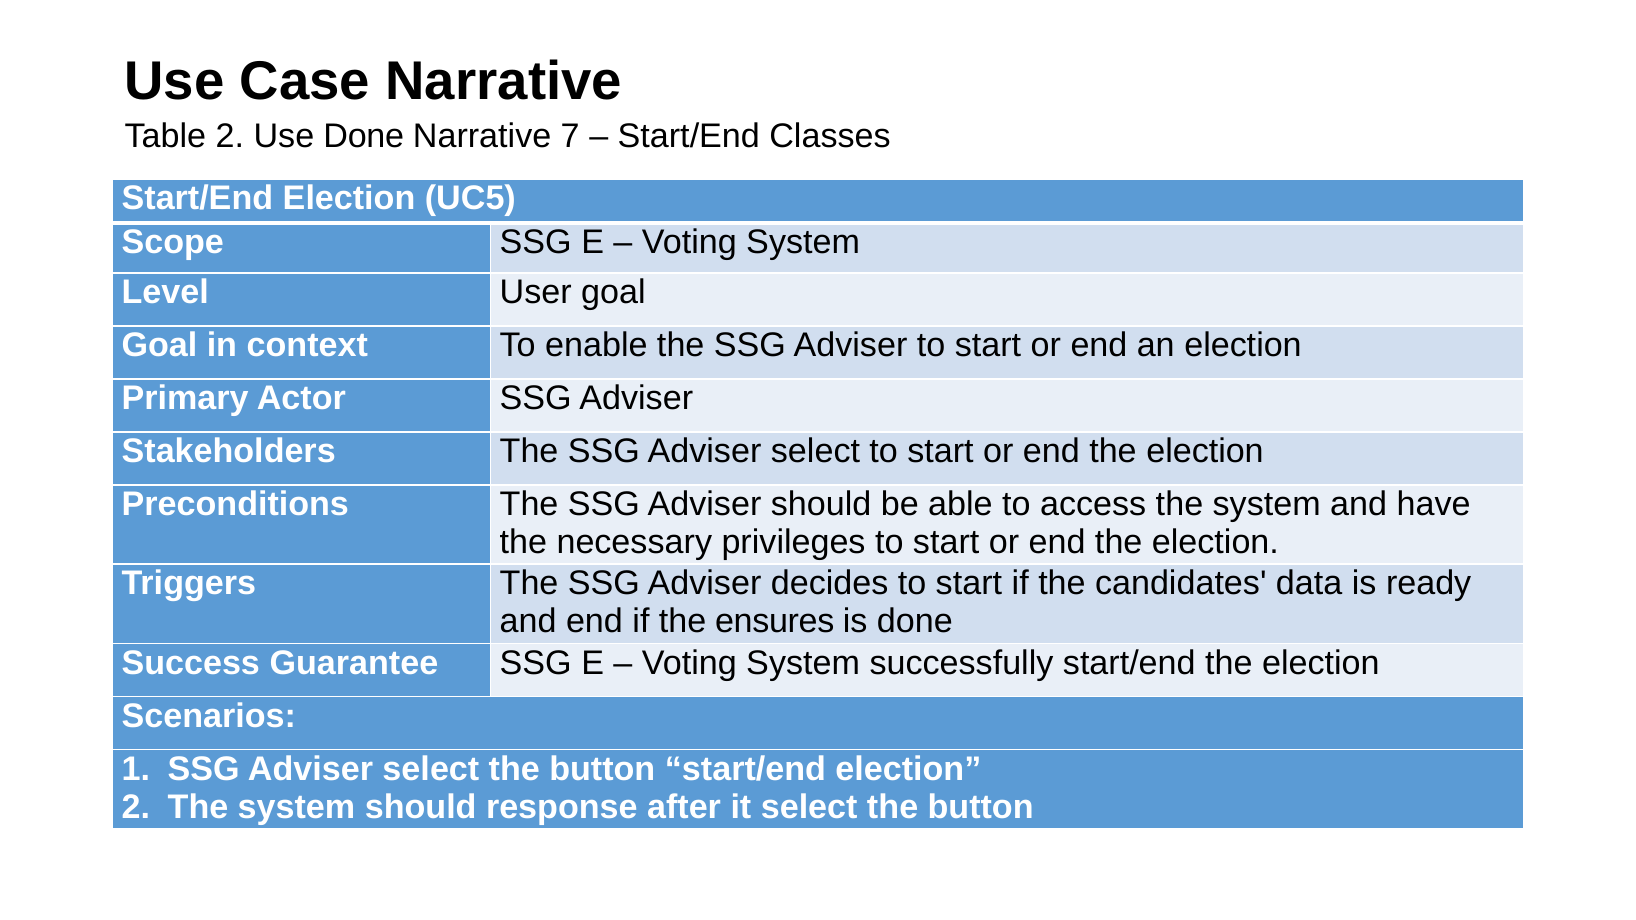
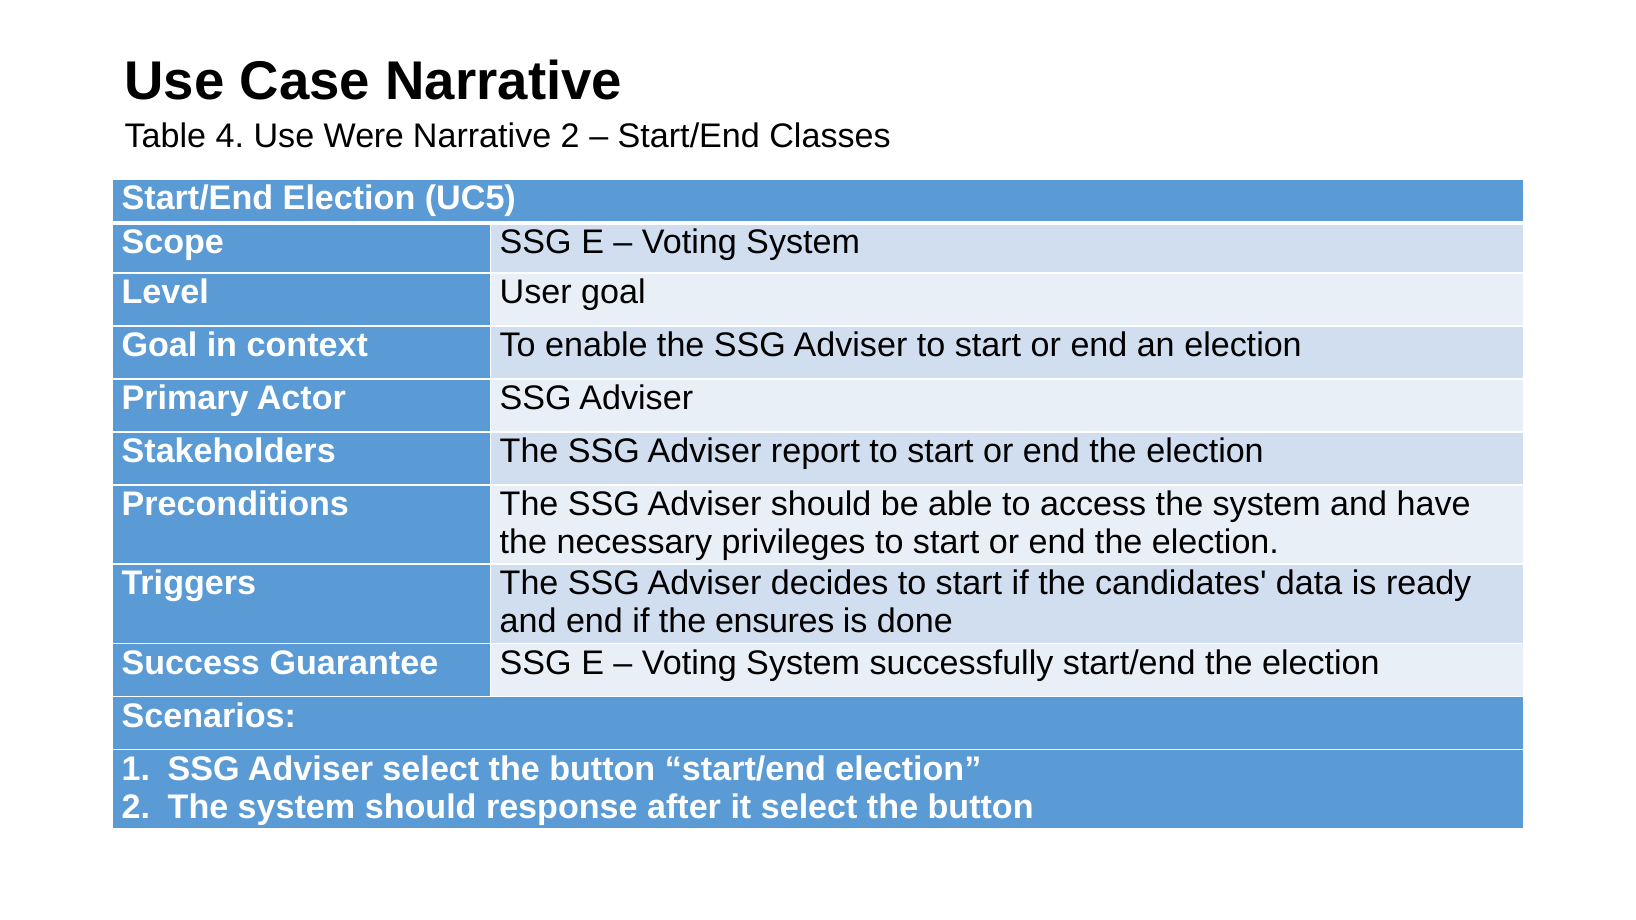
Table 2: 2 -> 4
Use Done: Done -> Were
Narrative 7: 7 -> 2
The SSG Adviser select: select -> report
